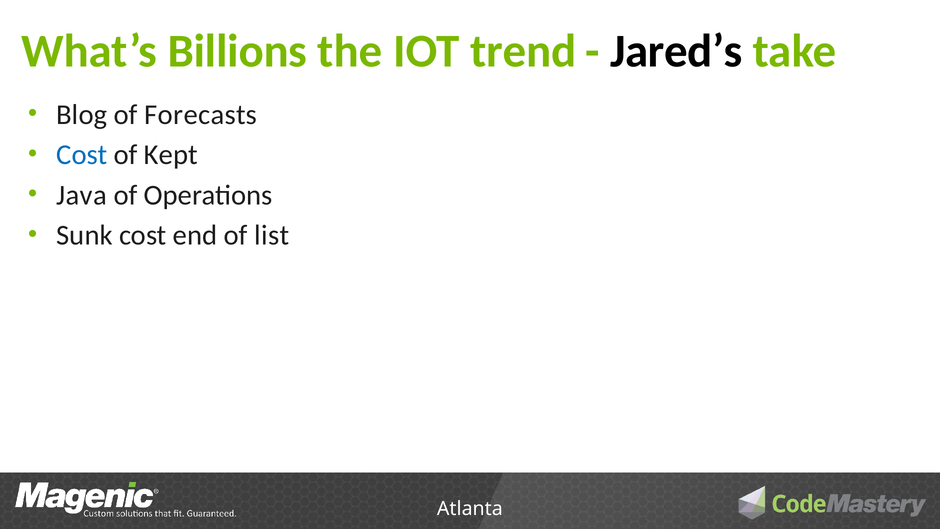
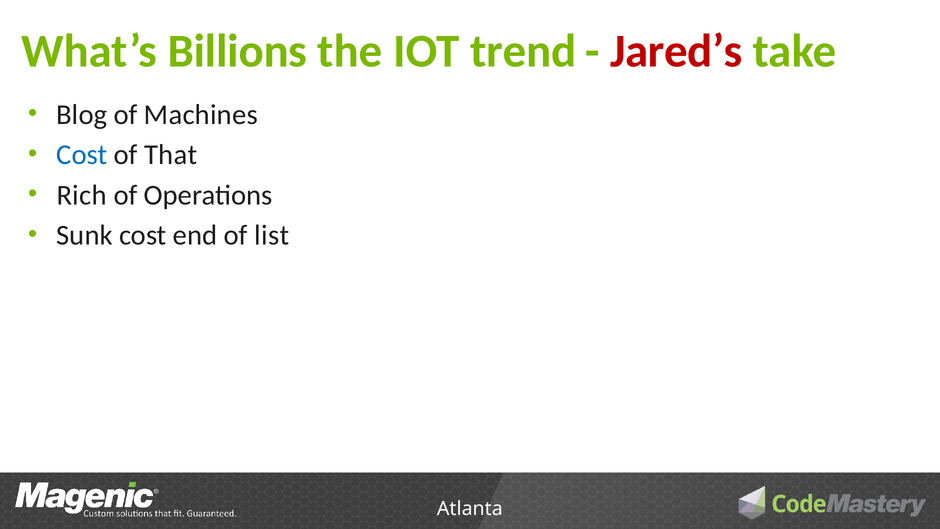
Jared’s colour: black -> red
Forecasts: Forecasts -> Machines
Kept: Kept -> That
Java: Java -> Rich
